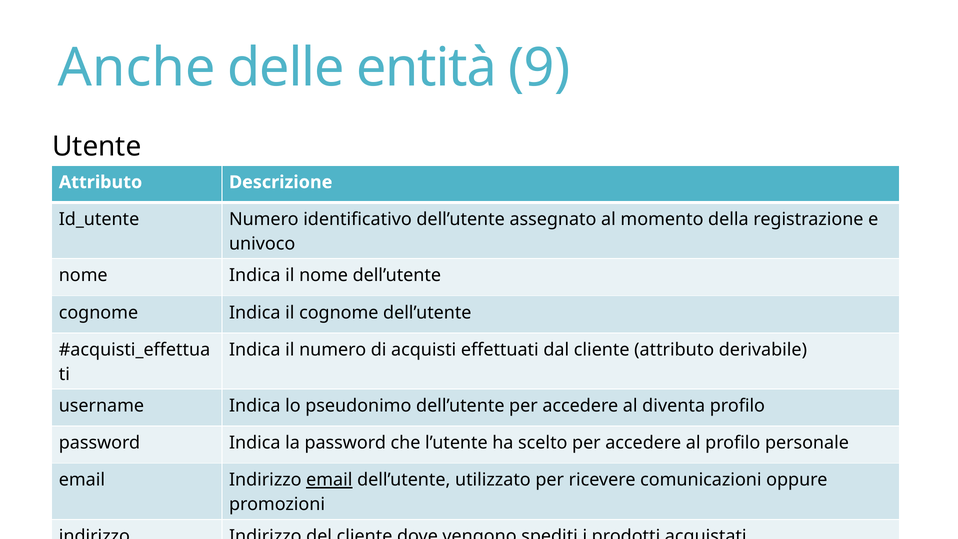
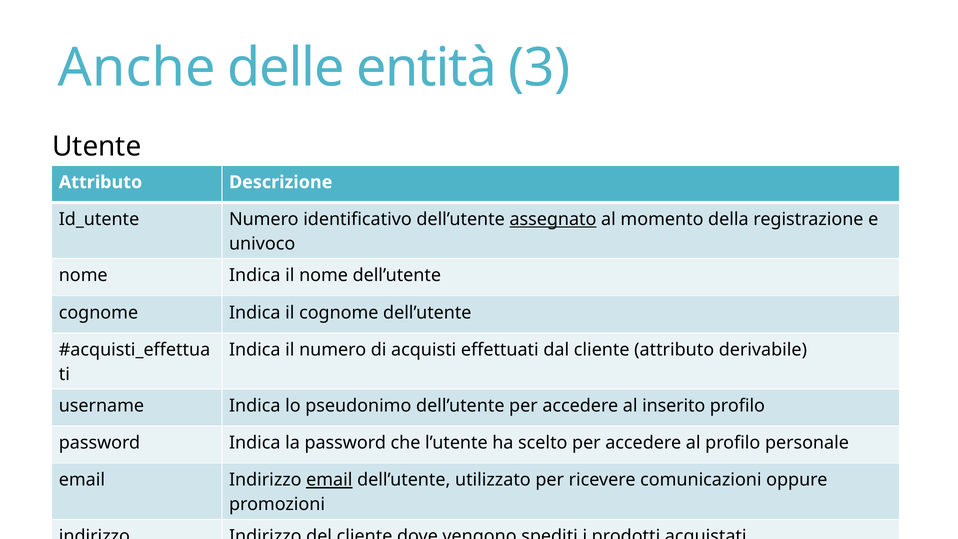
9: 9 -> 3
assegnato underline: none -> present
diventa: diventa -> inserito
